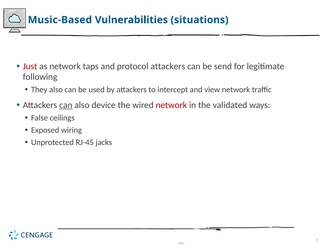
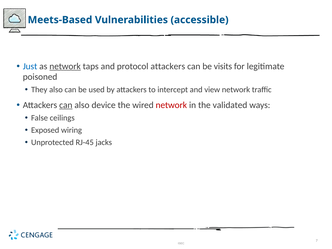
Music-Based: Music-Based -> Meets-Based
situations: situations -> accessible
Just colour: red -> blue
network at (65, 66) underline: none -> present
send: send -> visits
following: following -> poisoned
